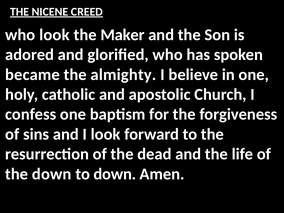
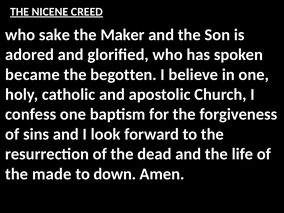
who look: look -> sake
almighty: almighty -> begotten
the down: down -> made
